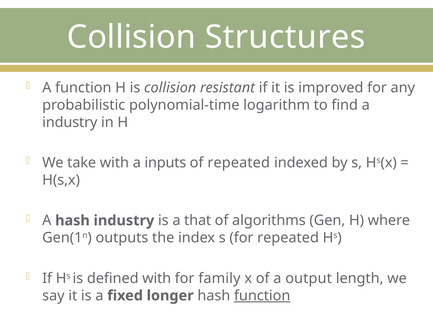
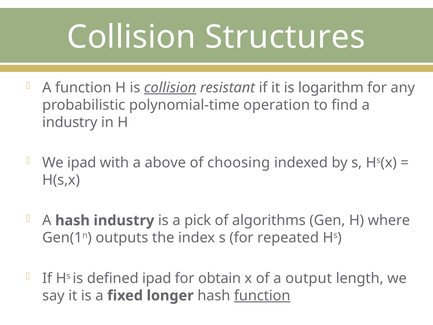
collision at (170, 88) underline: none -> present
improved: improved -> logarithm
logarithm: logarithm -> operation
We take: take -> ipad
inputs: inputs -> above
of repeated: repeated -> choosing
that: that -> pick
defined with: with -> ipad
family: family -> obtain
